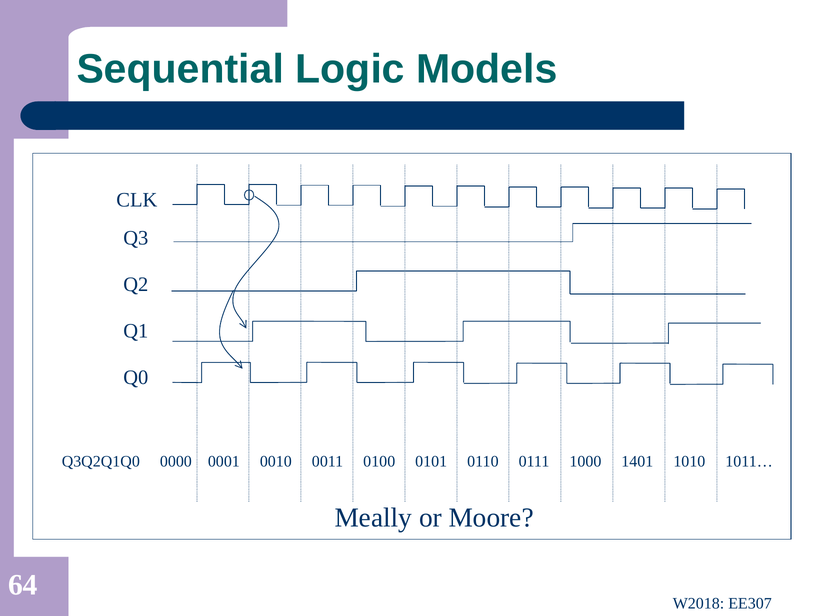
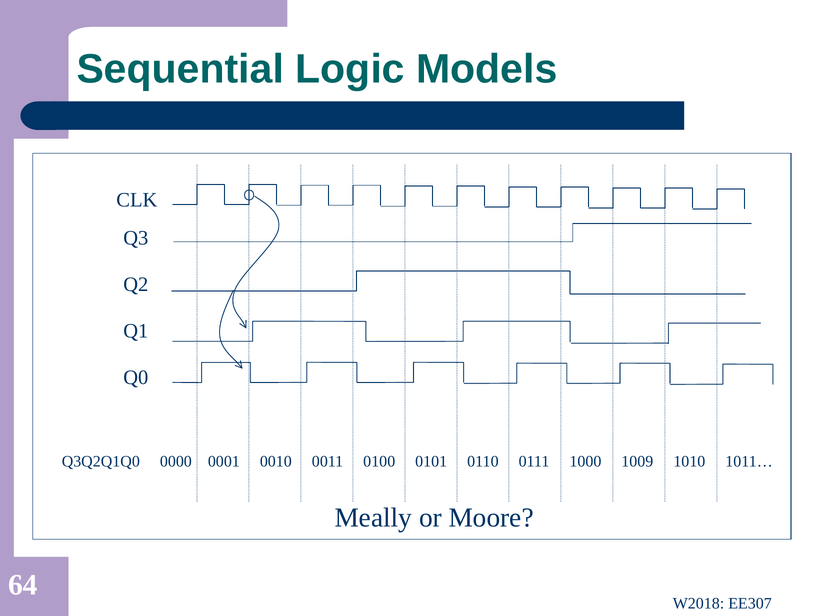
1401: 1401 -> 1009
